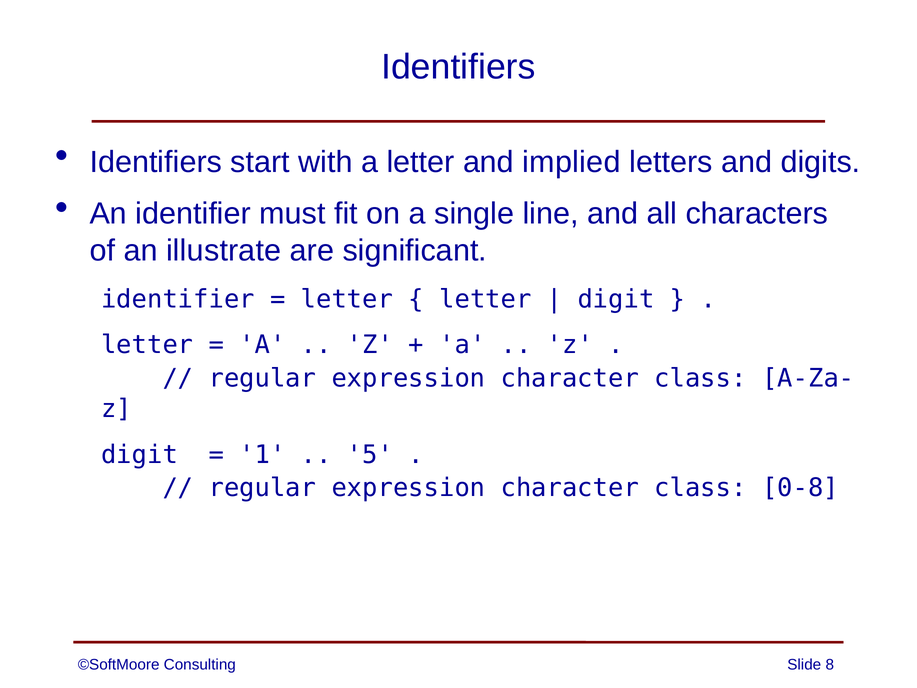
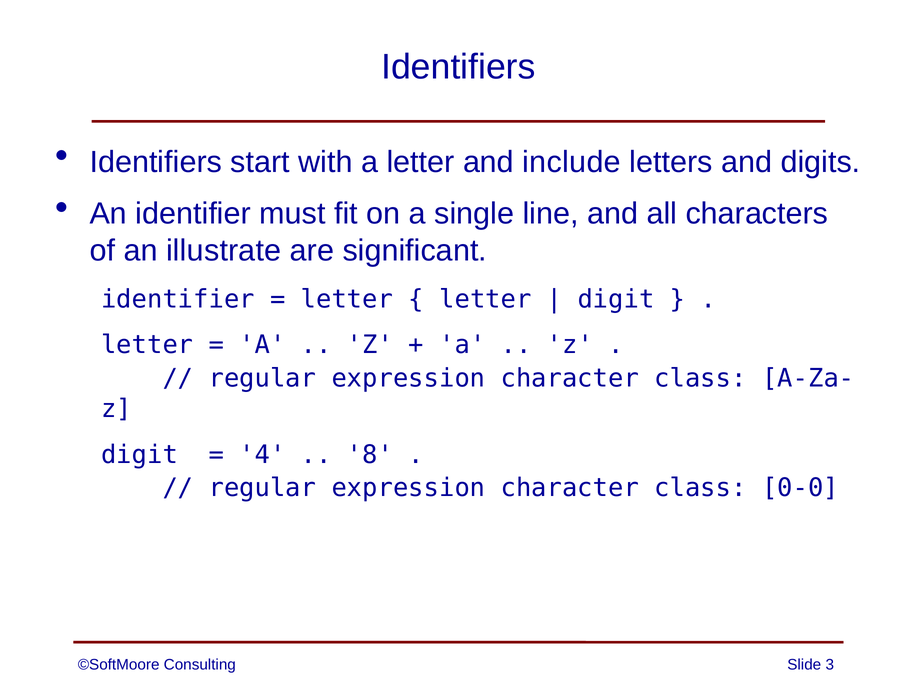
implied: implied -> include
1: 1 -> 4
5: 5 -> 8
0-8: 0-8 -> 0-0
8: 8 -> 3
